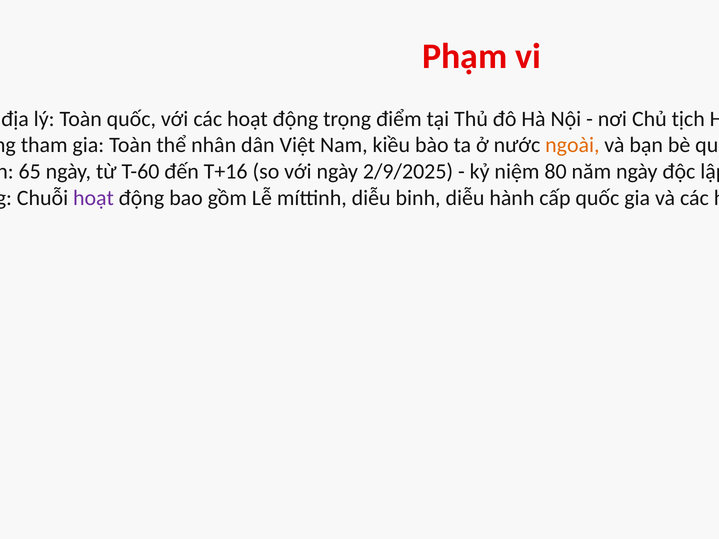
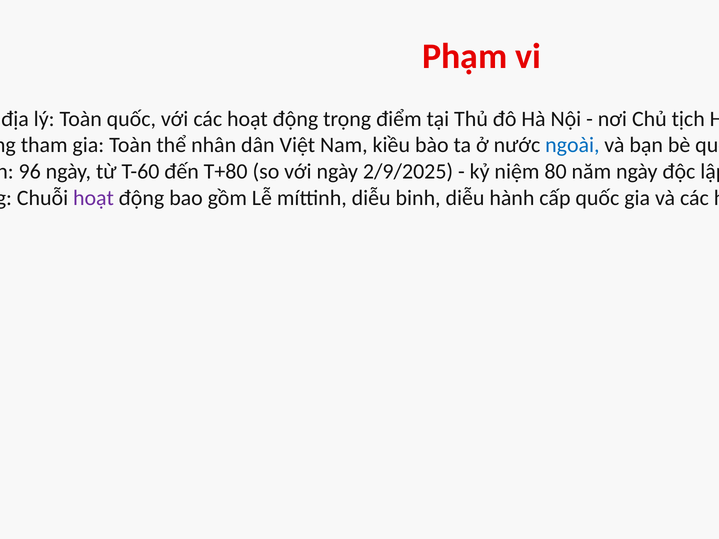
ngoài colour: orange -> blue
65: 65 -> 96
T+16: T+16 -> T+80
